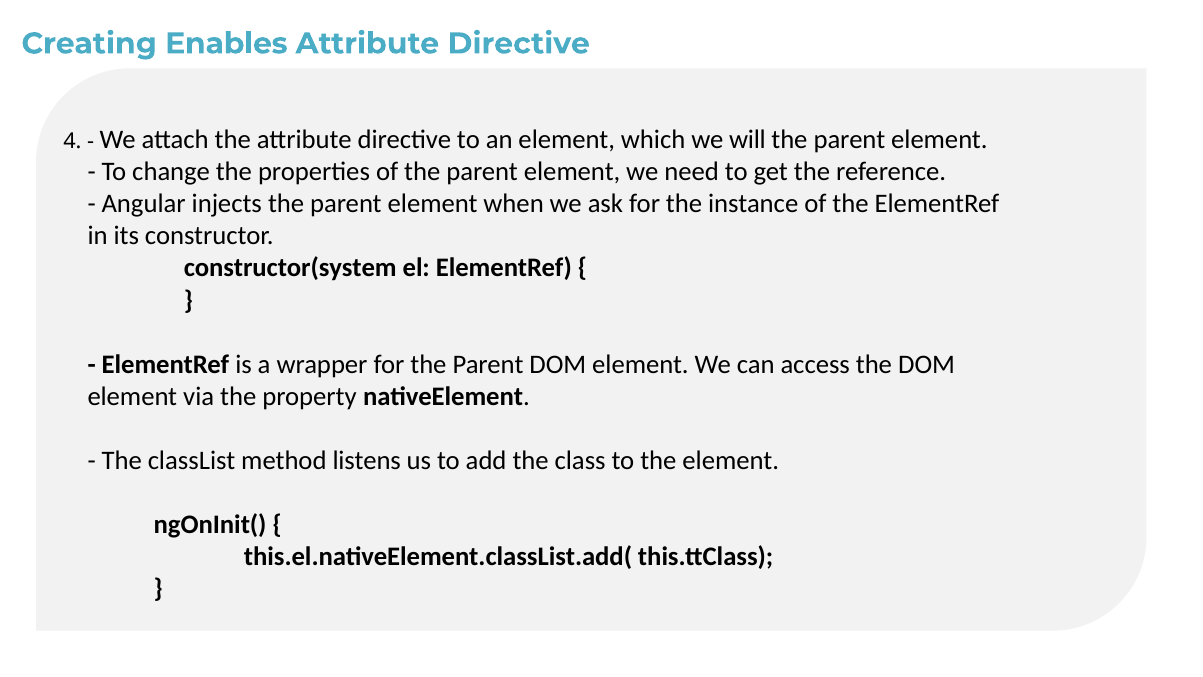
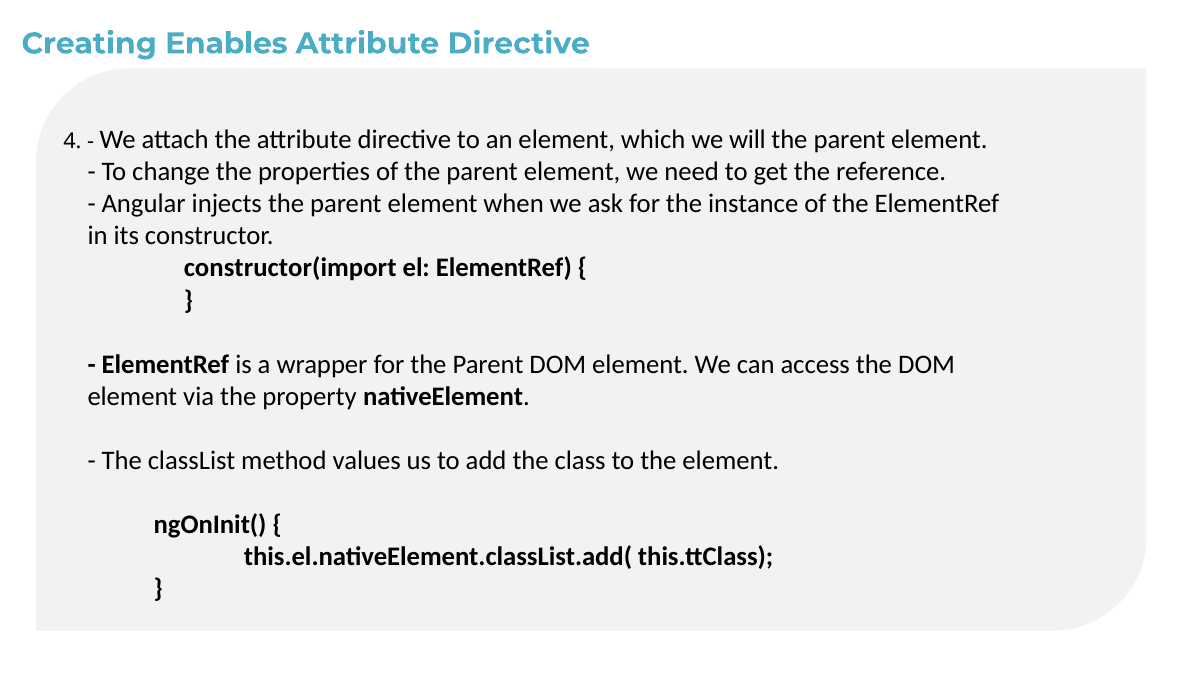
constructor(system: constructor(system -> constructor(import
listens: listens -> values
